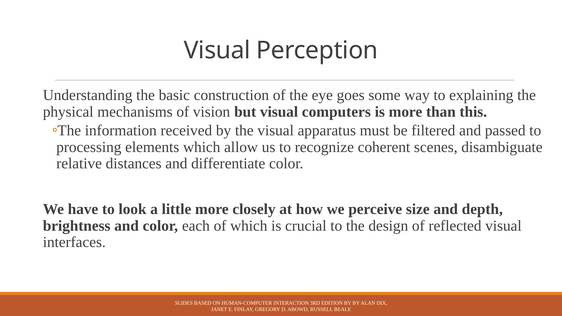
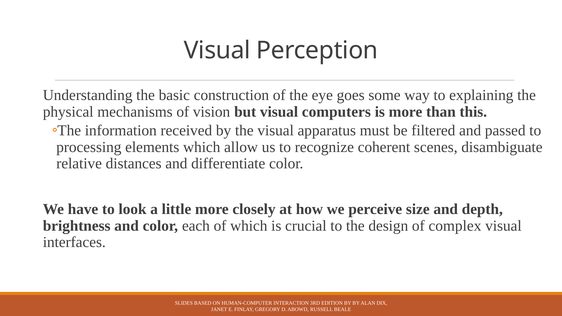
reflected: reflected -> complex
